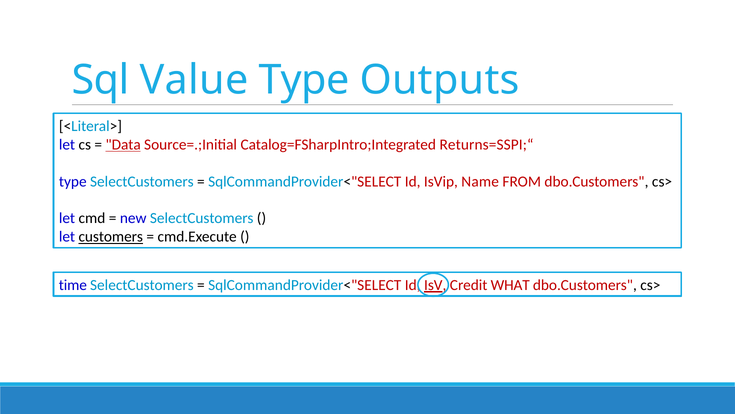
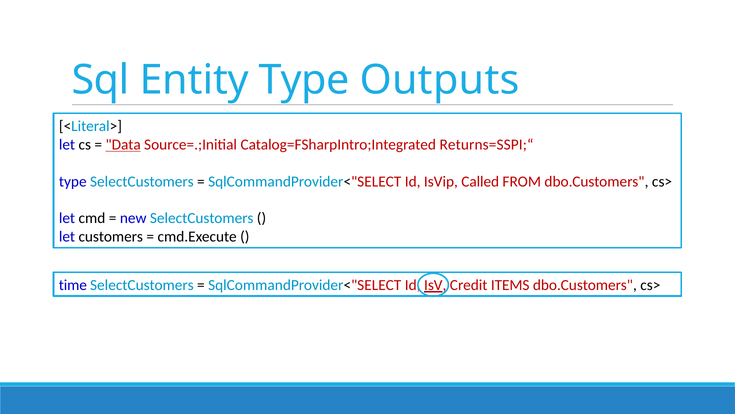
Value: Value -> Entity
Name: Name -> Called
customers underline: present -> none
WHAT: WHAT -> ITEMS
